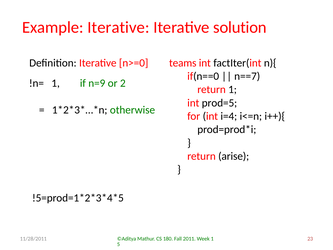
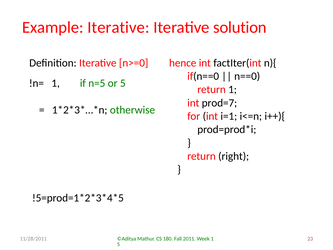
teams: teams -> hence
n==7: n==7 -> n==0
n=9: n=9 -> n=5
or 2: 2 -> 5
prod=5: prod=5 -> prod=7
i=4: i=4 -> i=1
arise: arise -> right
